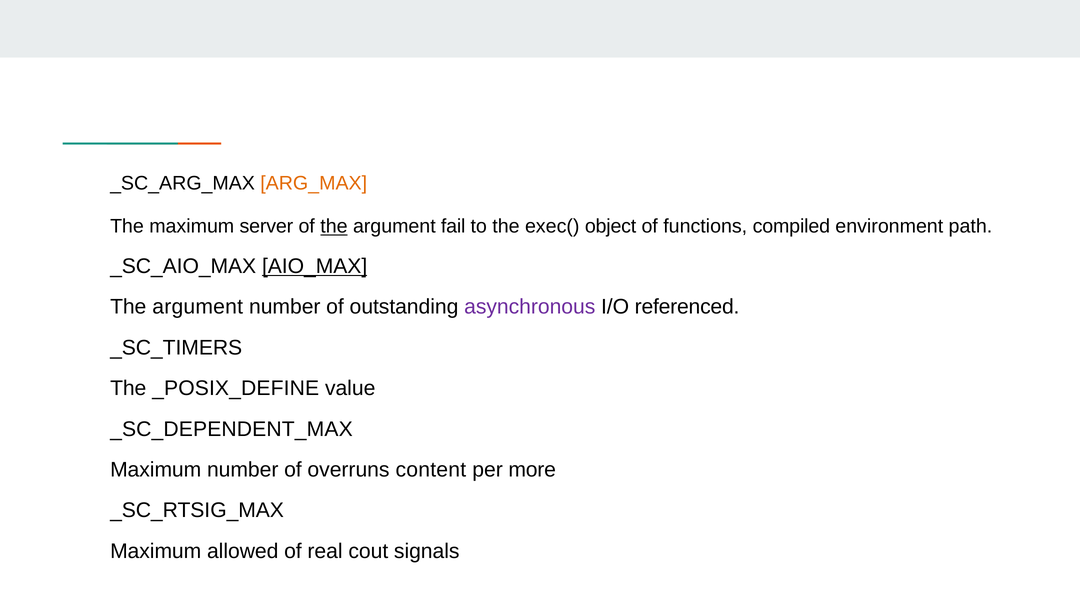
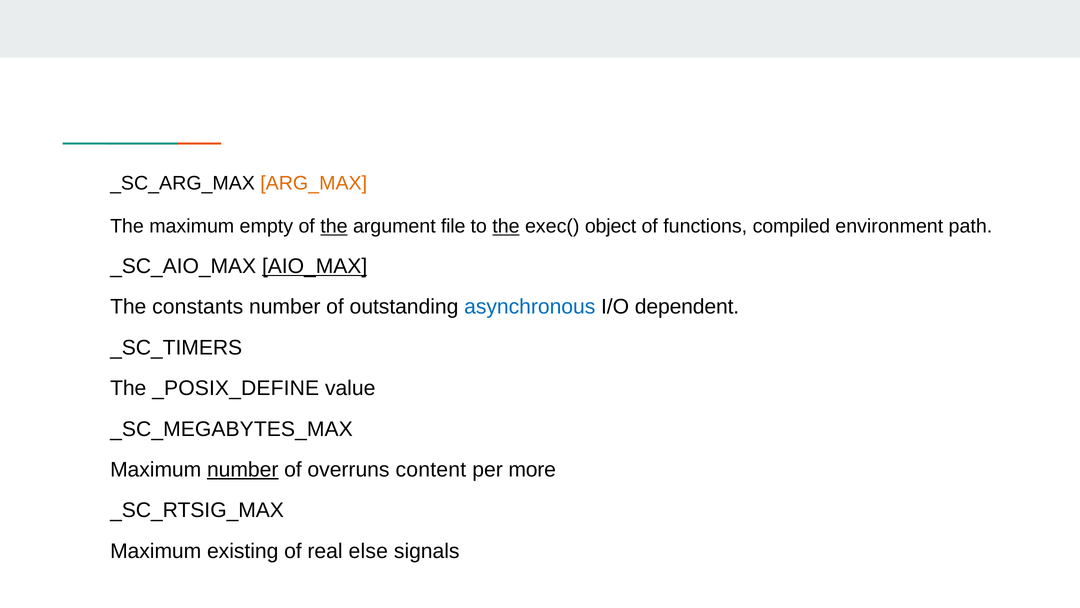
server: server -> empty
fail: fail -> file
the at (506, 226) underline: none -> present
argument at (198, 307): argument -> constants
asynchronous colour: purple -> blue
referenced: referenced -> dependent
_SC_DEPENDENT_MAX: _SC_DEPENDENT_MAX -> _SC_MEGABYTES_MAX
number at (243, 469) underline: none -> present
allowed: allowed -> existing
cout: cout -> else
